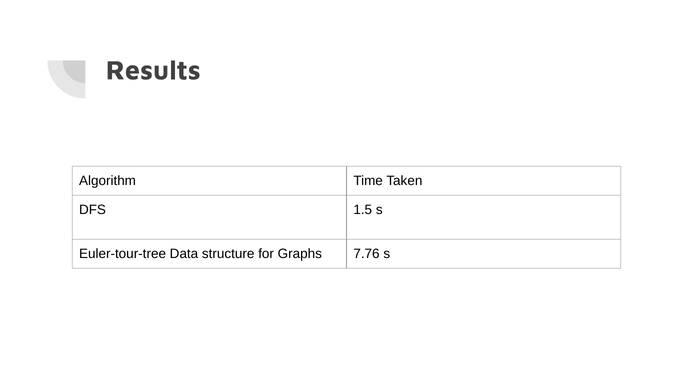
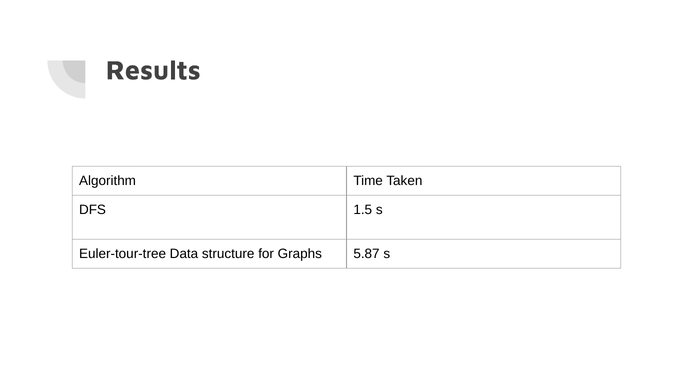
7.76: 7.76 -> 5.87
